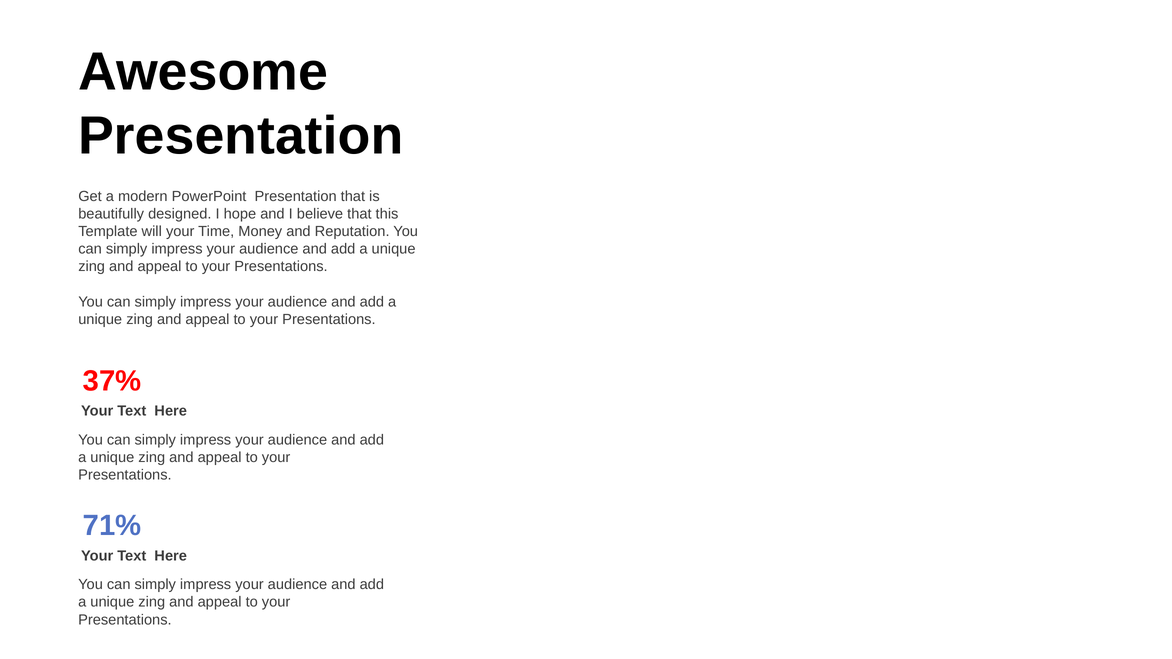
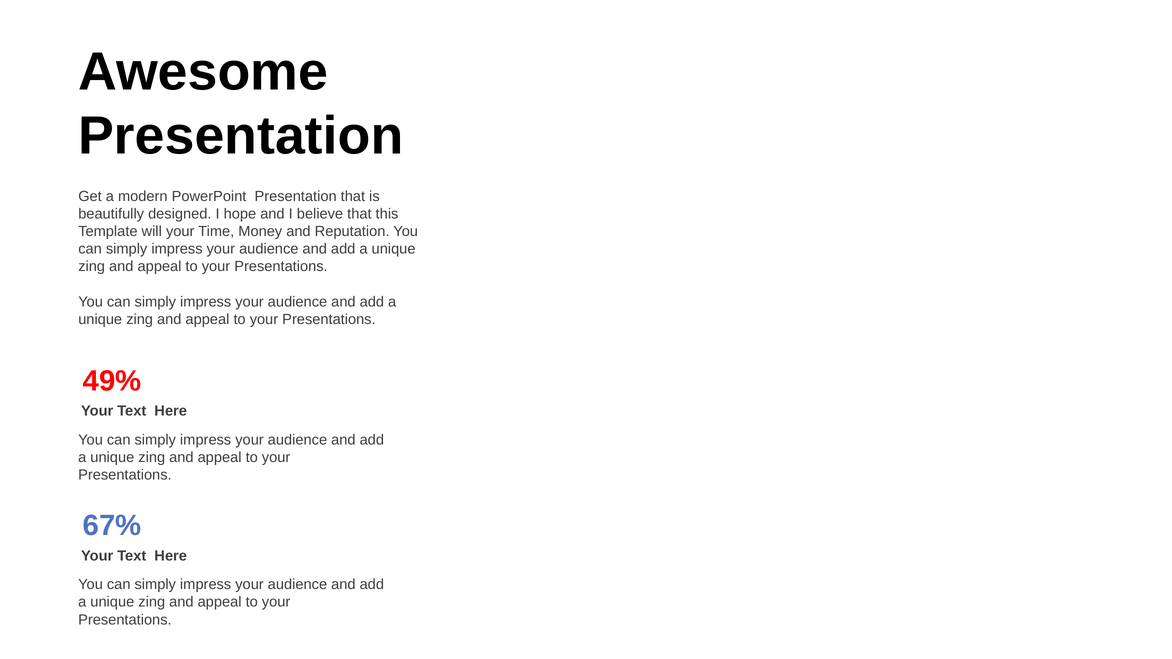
37%: 37% -> 49%
71%: 71% -> 67%
